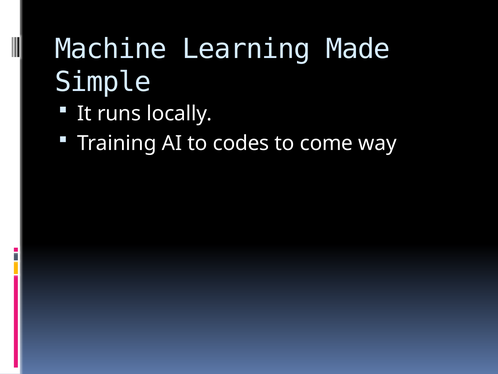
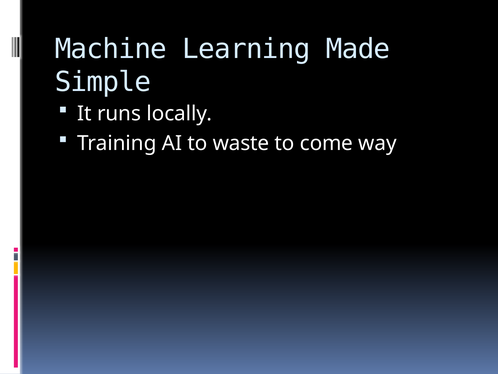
codes: codes -> waste
